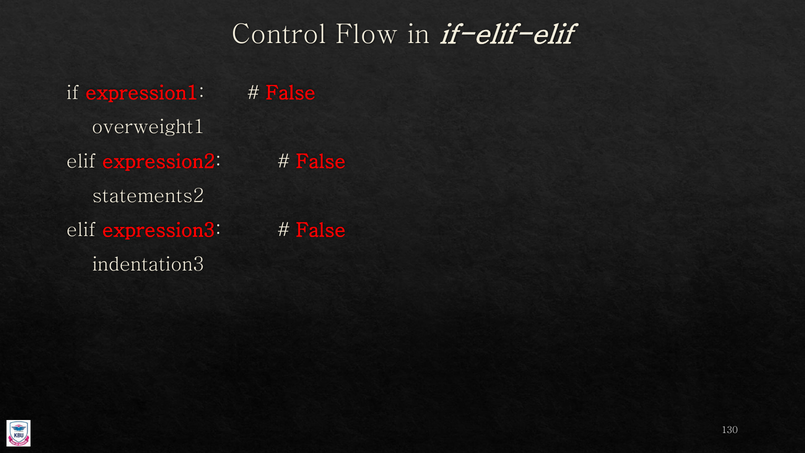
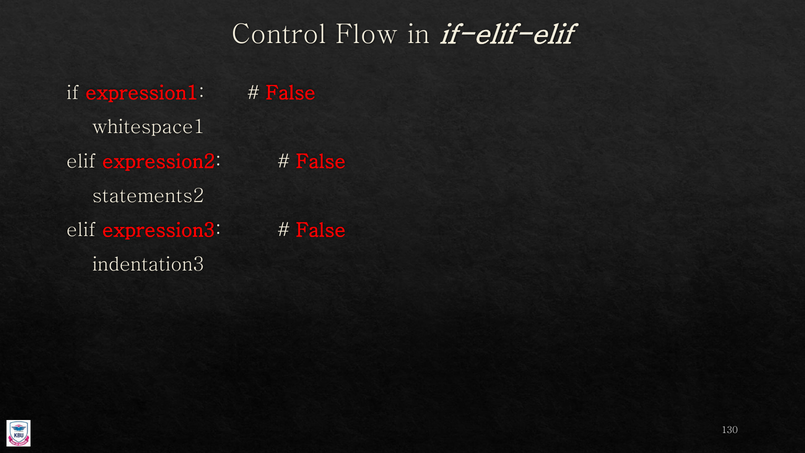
overweight1: overweight1 -> whitespace1
